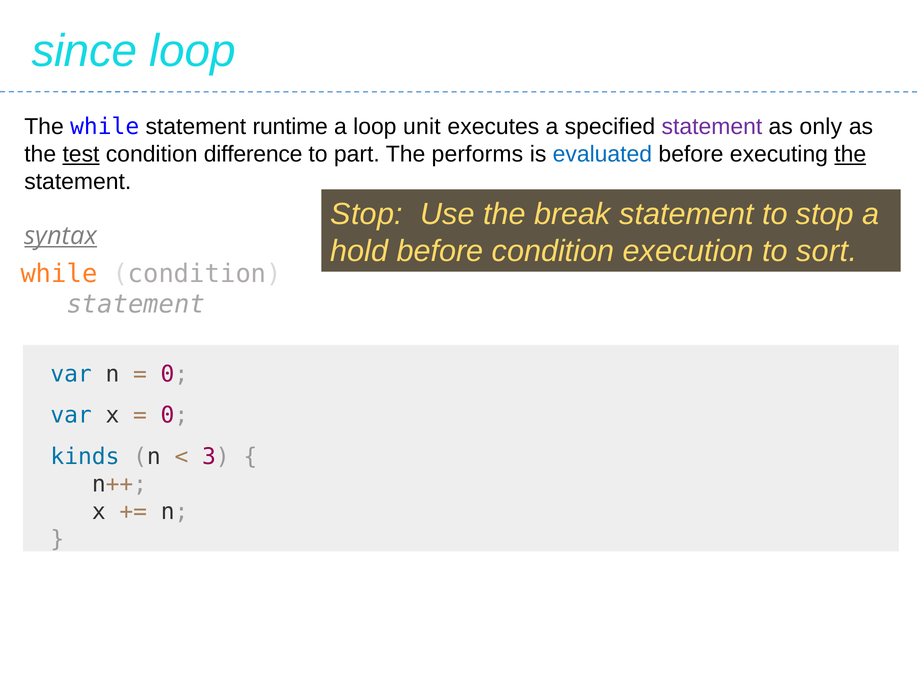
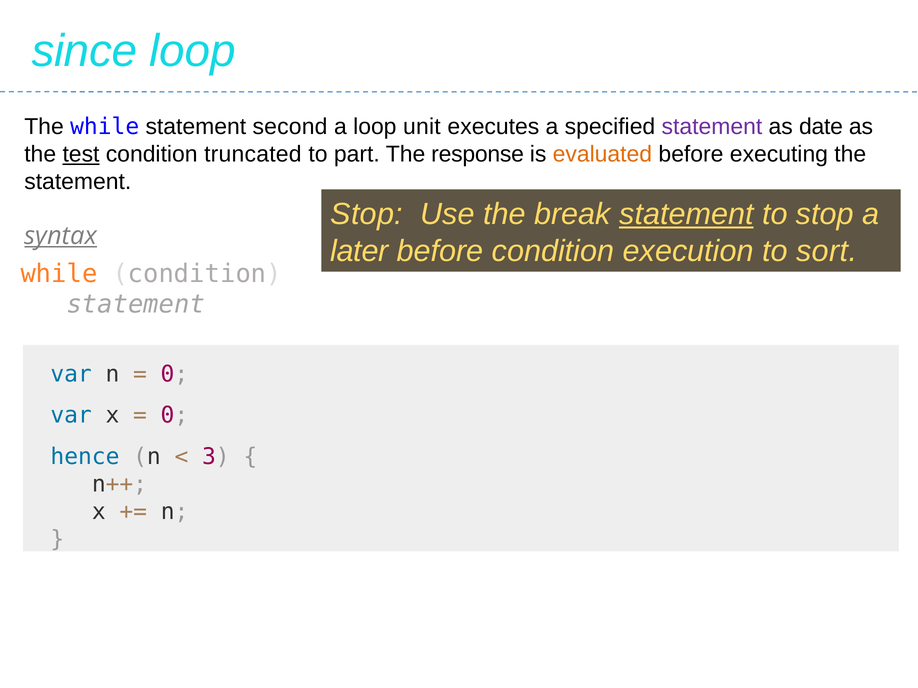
runtime: runtime -> second
only: only -> date
difference: difference -> truncated
performs: performs -> response
evaluated colour: blue -> orange
the at (850, 154) underline: present -> none
statement at (686, 215) underline: none -> present
hold: hold -> later
kinds: kinds -> hence
